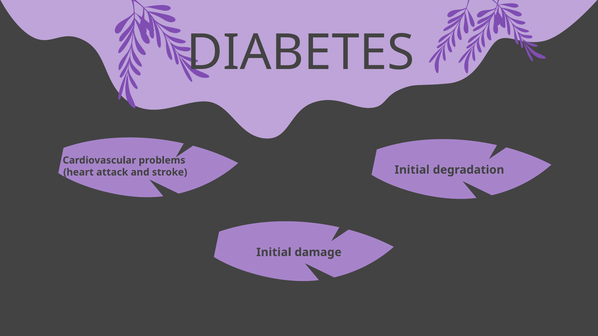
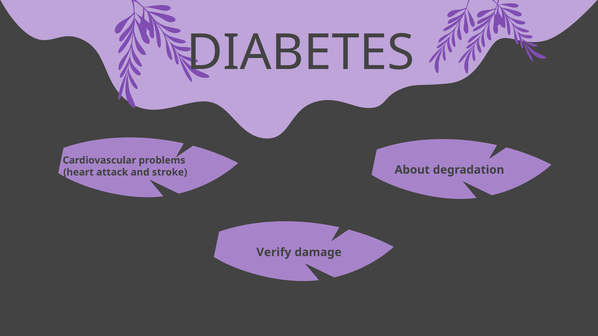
Initial at (412, 170): Initial -> About
Initial at (274, 253): Initial -> Verify
